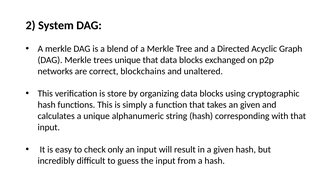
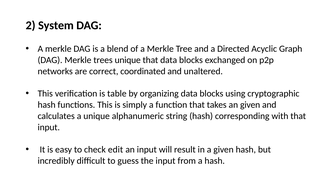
blockchains: blockchains -> coordinated
store: store -> table
only: only -> edit
